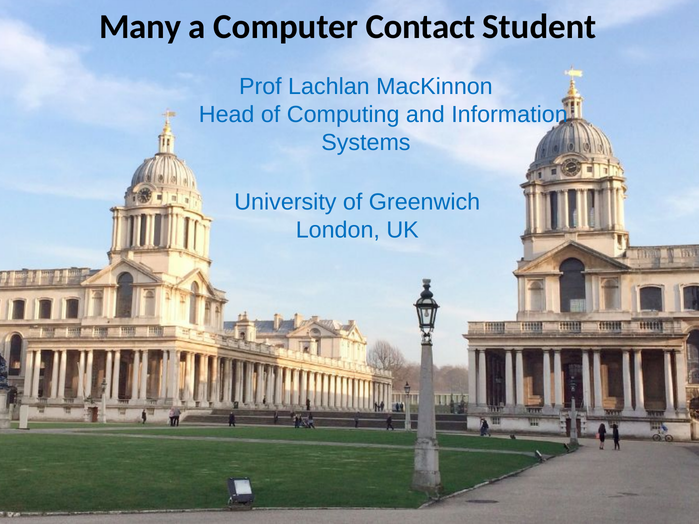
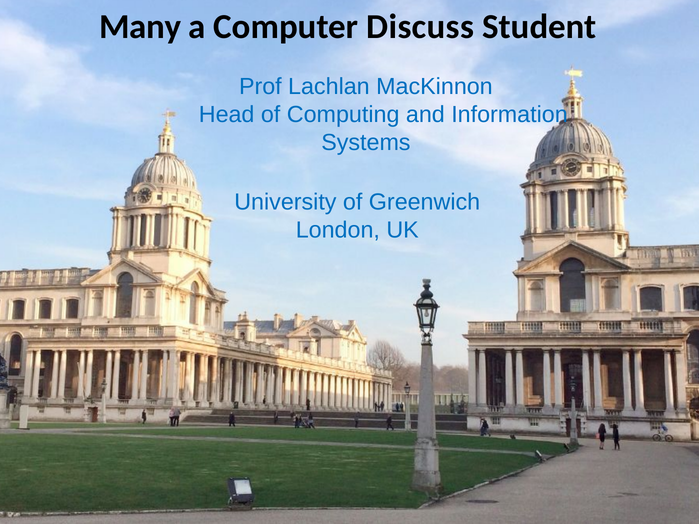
Contact: Contact -> Discuss
